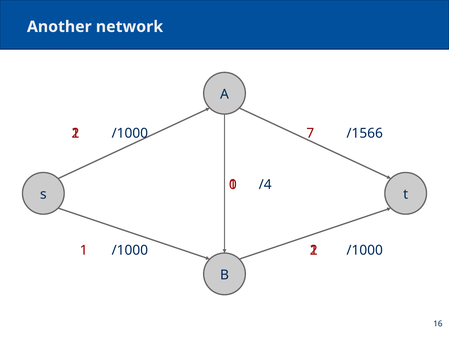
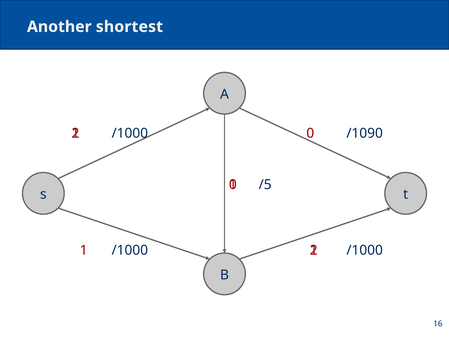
network: network -> shortest
7: 7 -> 0
/1566: /1566 -> /1090
/4: /4 -> /5
